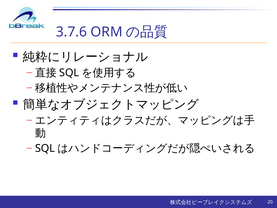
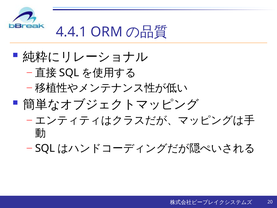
3.7.6: 3.7.6 -> 4.4.1
